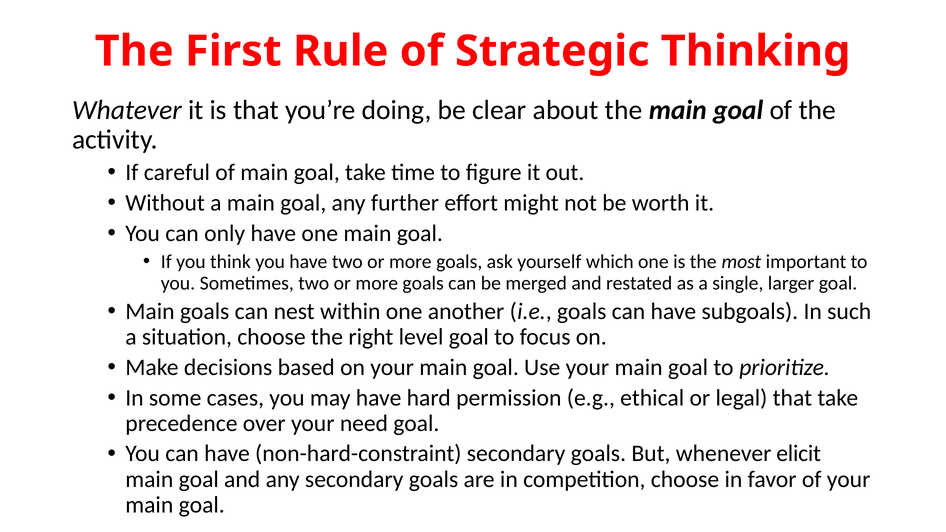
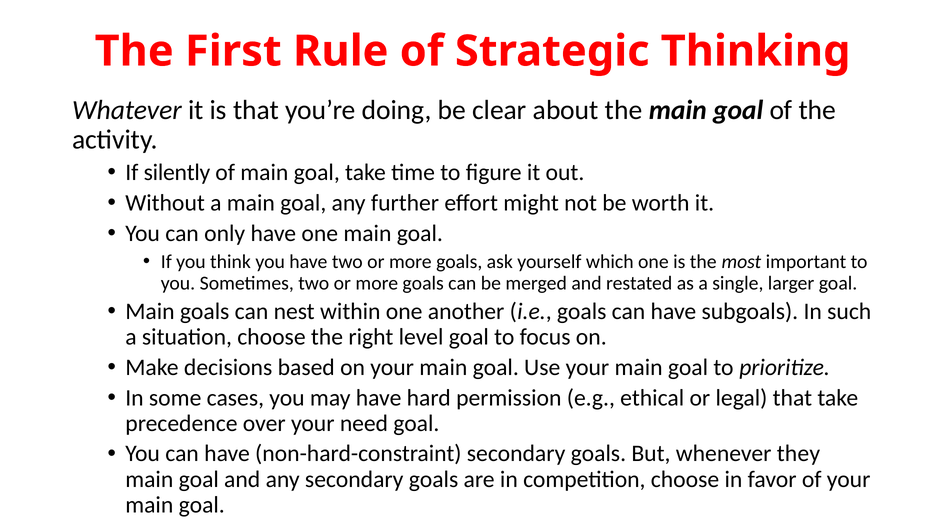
careful: careful -> silently
elicit: elicit -> they
